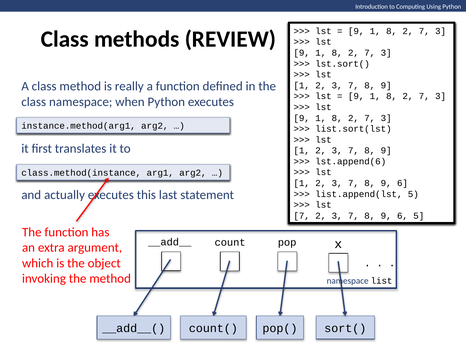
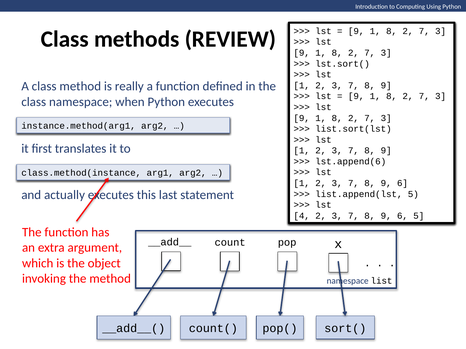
7 at (302, 216): 7 -> 4
